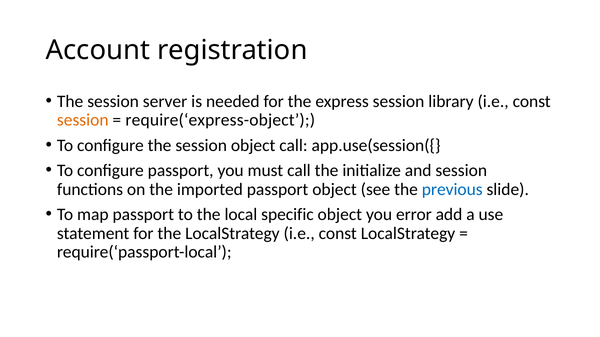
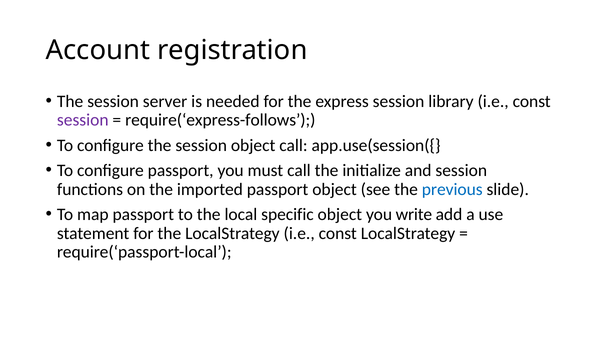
session at (83, 120) colour: orange -> purple
require(‘express-object: require(‘express-object -> require(‘express-follows
error: error -> write
